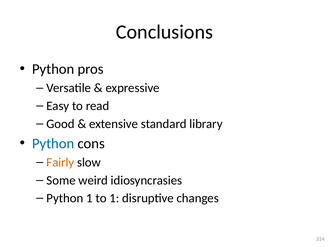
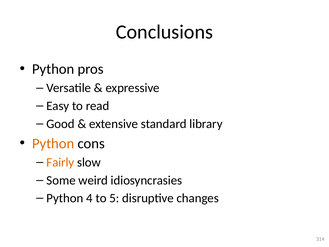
Python at (53, 143) colour: blue -> orange
Python 1: 1 -> 4
to 1: 1 -> 5
